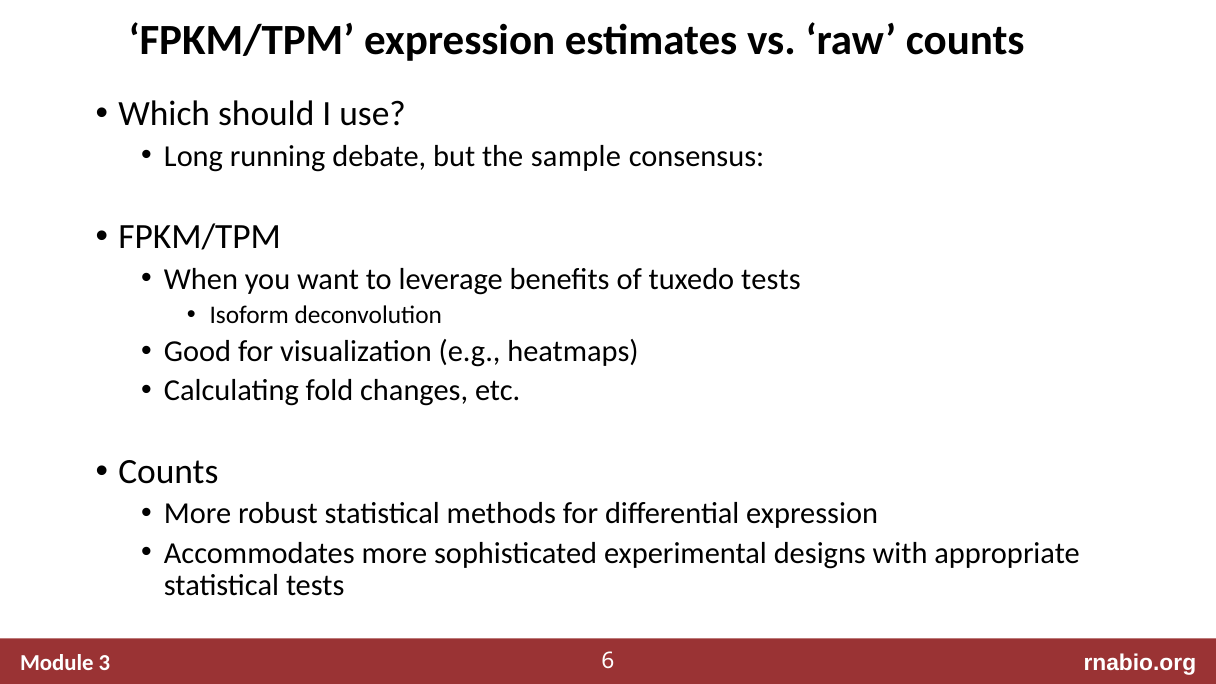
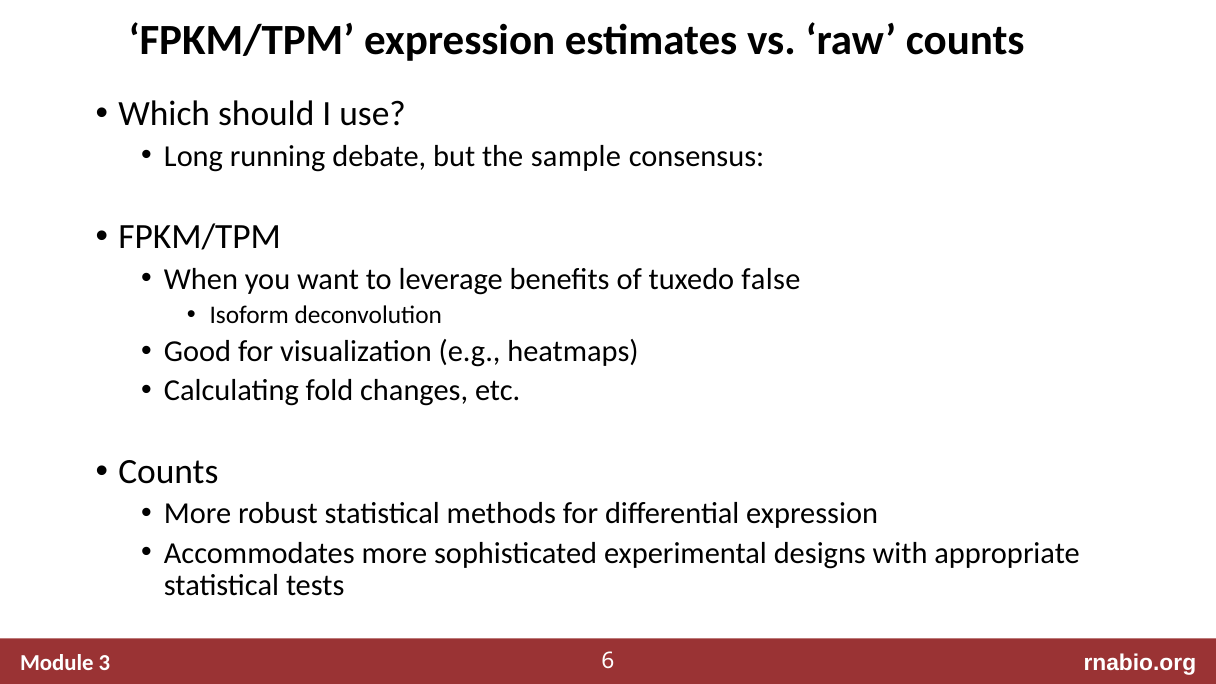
tuxedo tests: tests -> false
